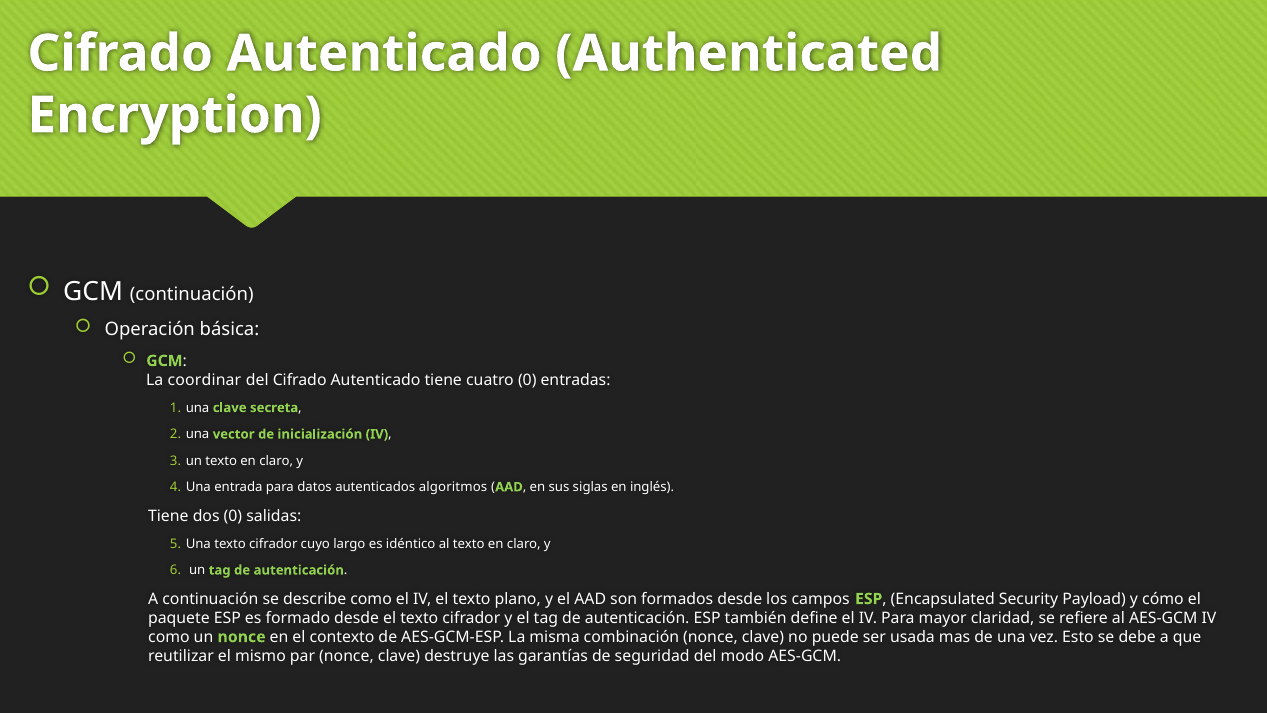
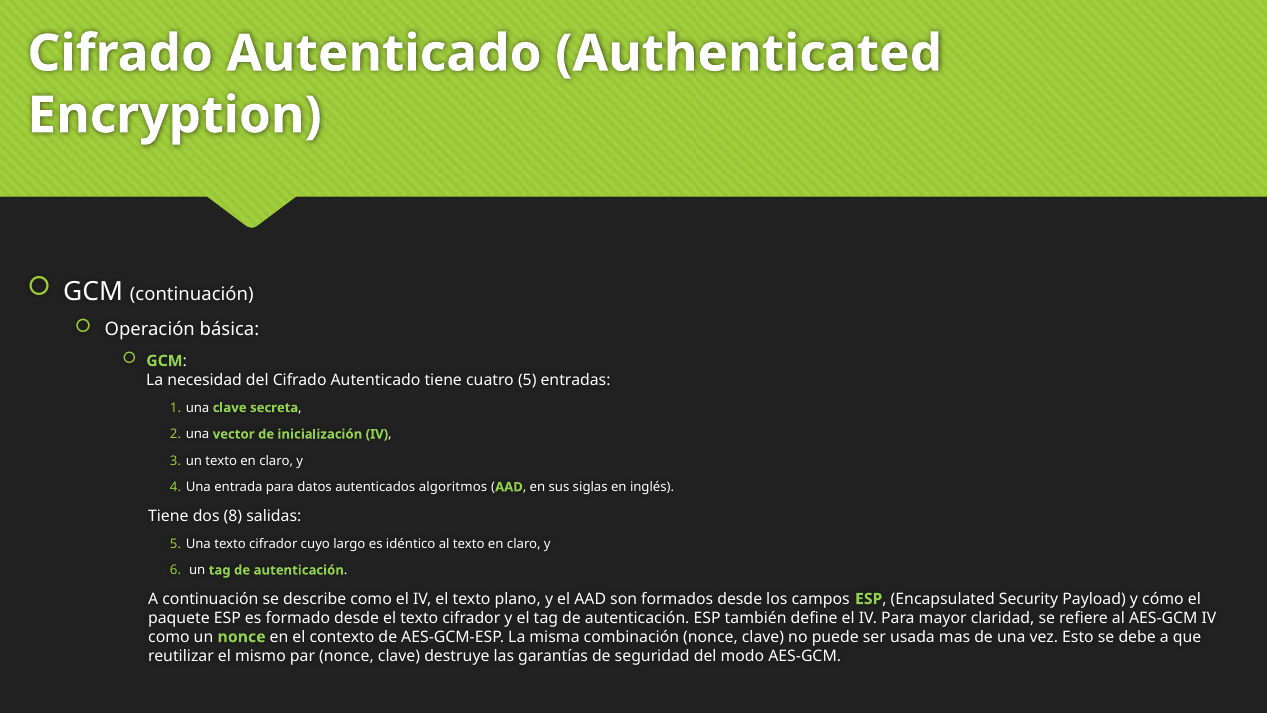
coordinar: coordinar -> necesidad
cuatro 0: 0 -> 5
dos 0: 0 -> 8
